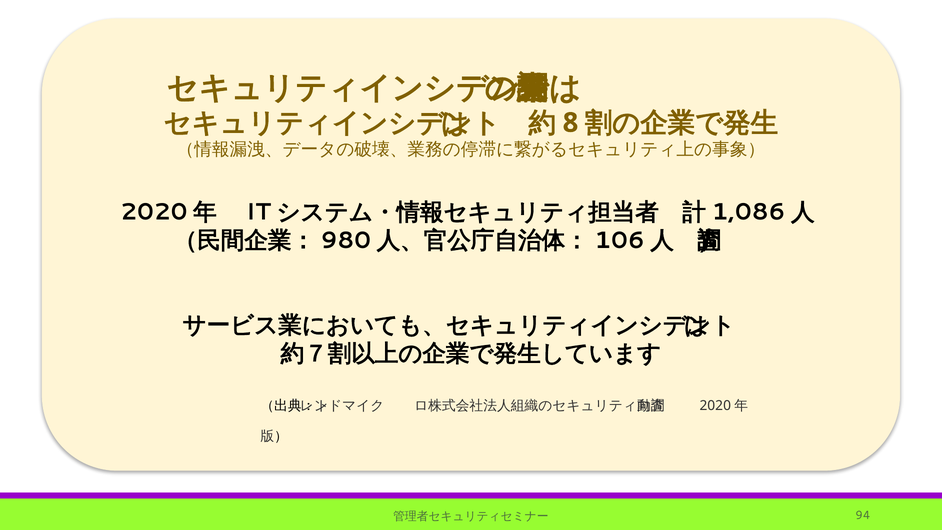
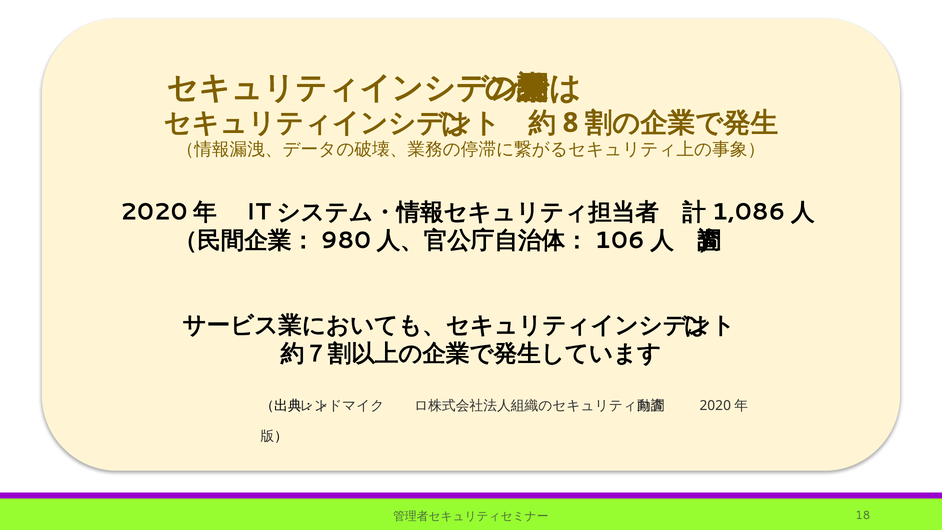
94: 94 -> 18
